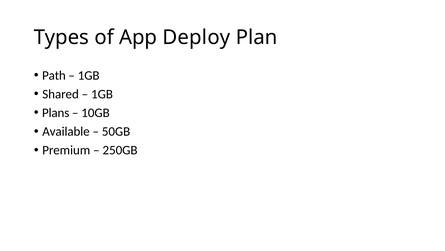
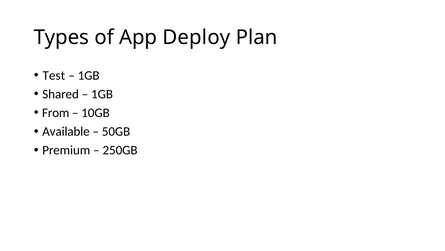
Path: Path -> Test
Plans: Plans -> From
